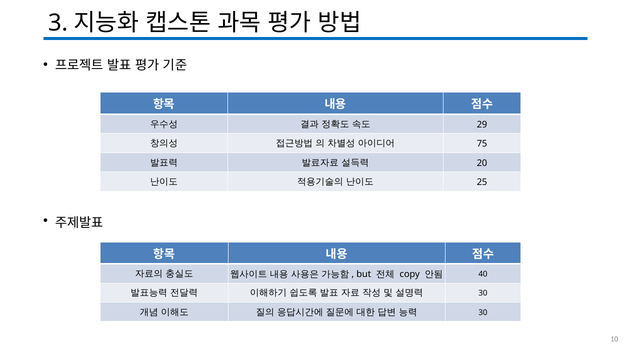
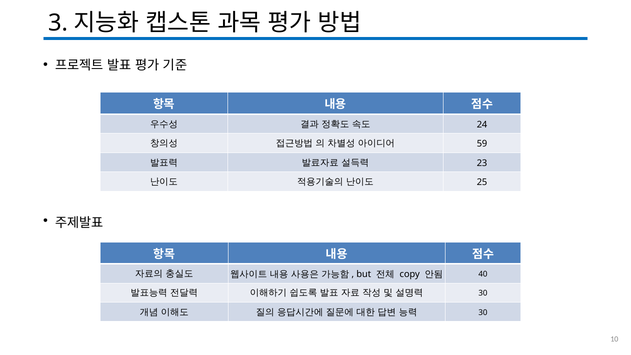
29: 29 -> 24
75: 75 -> 59
20: 20 -> 23
